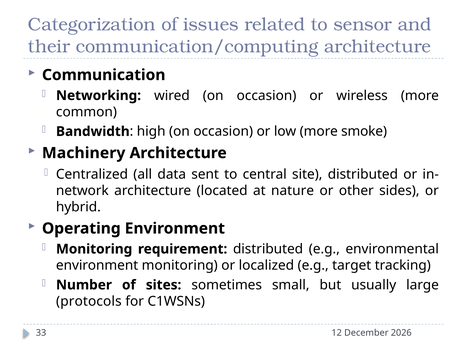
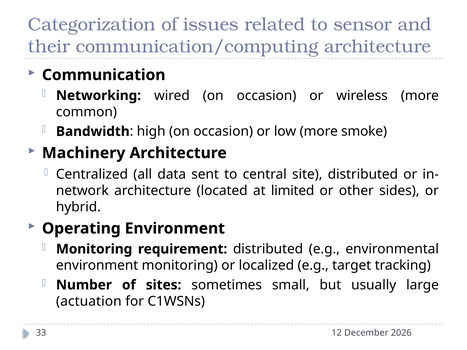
nature: nature -> limited
protocols: protocols -> actuation
